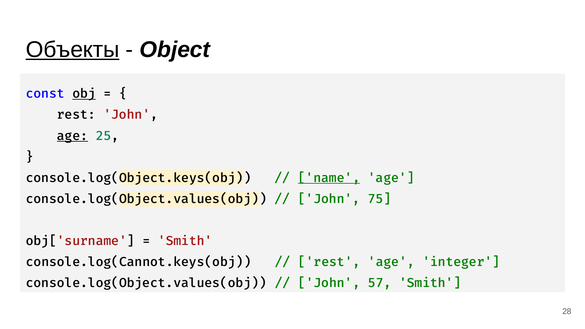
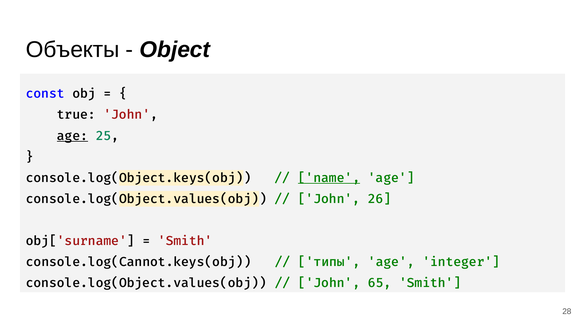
Объекты underline: present -> none
obj underline: present -> none
rest at (76, 115): rest -> true
75: 75 -> 26
rest at (329, 262): rest -> типы
57: 57 -> 65
